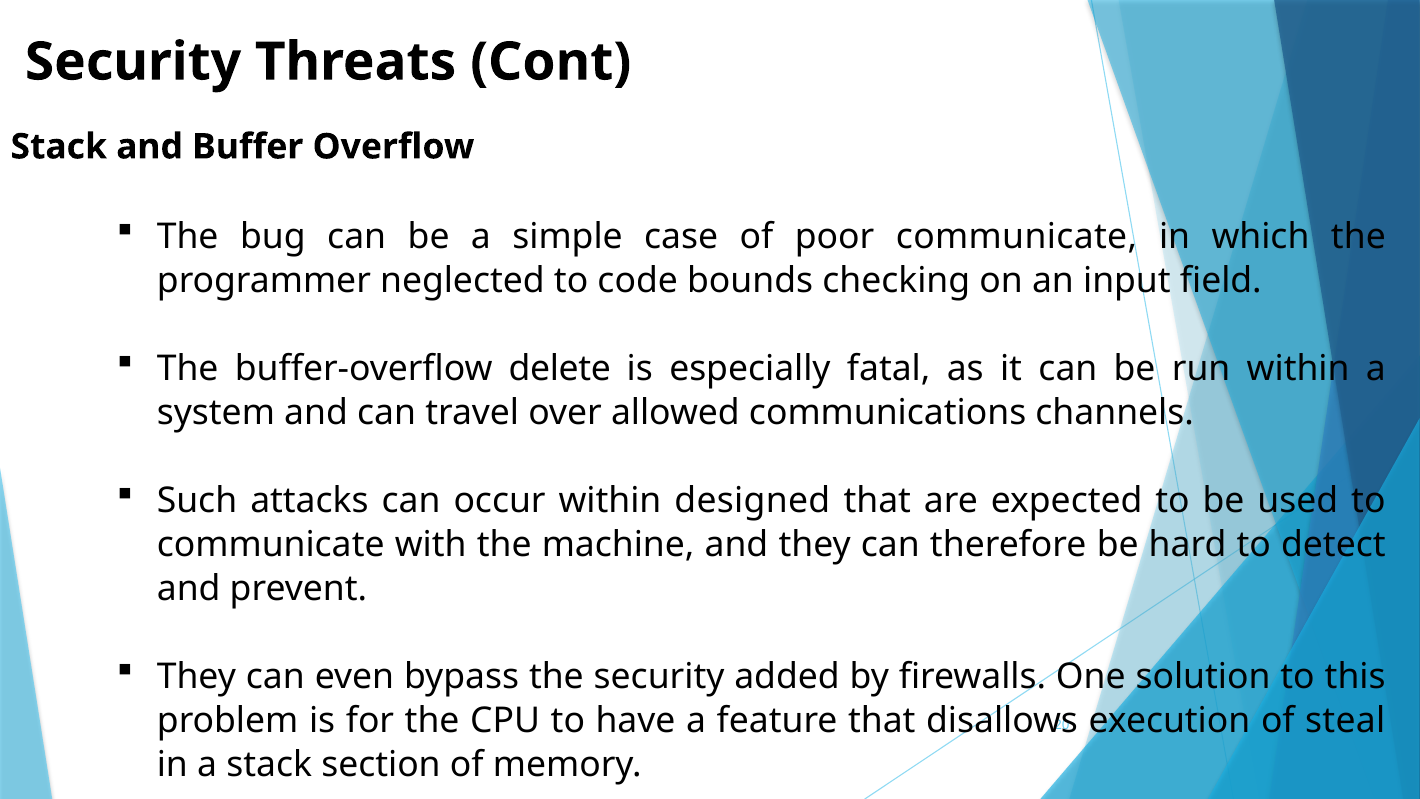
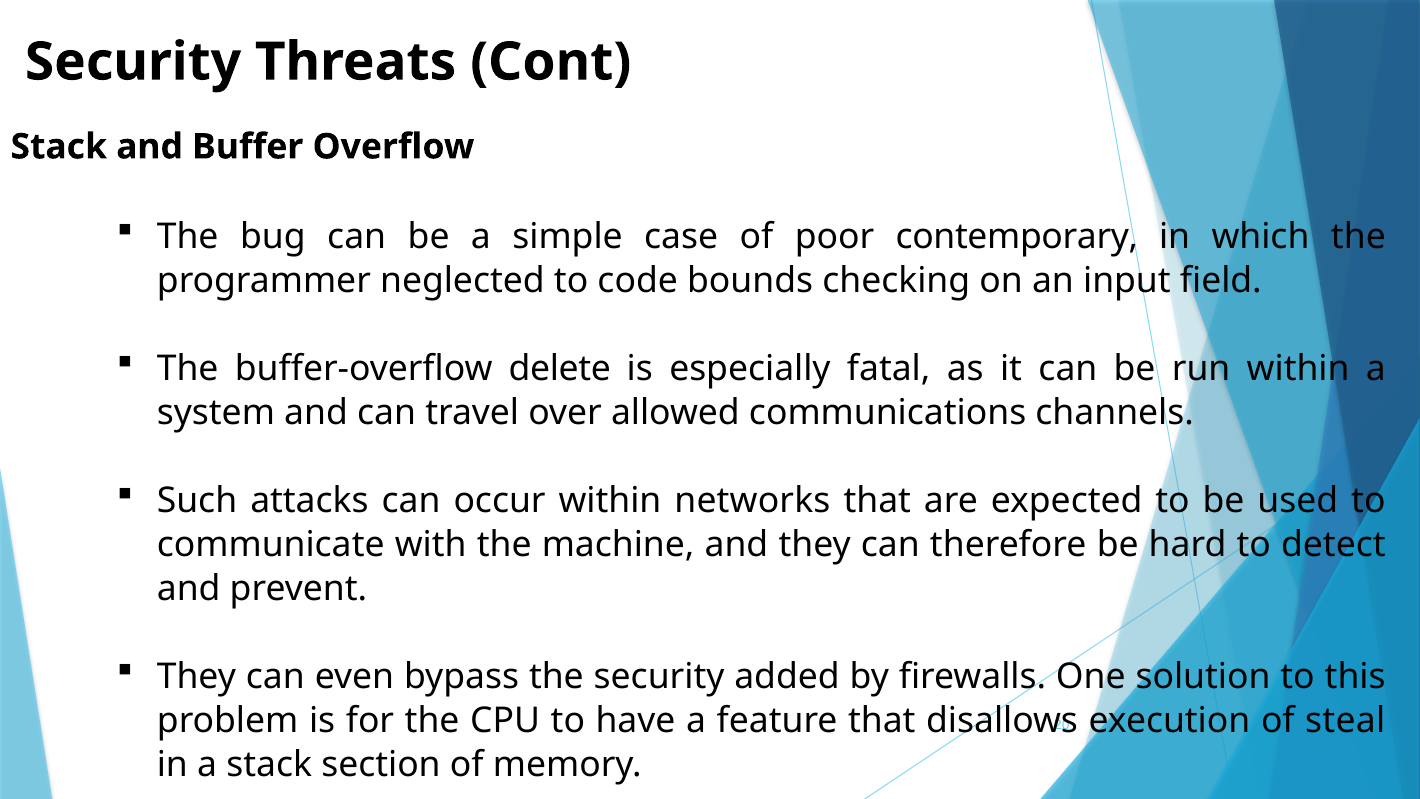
poor communicate: communicate -> contemporary
designed: designed -> networks
